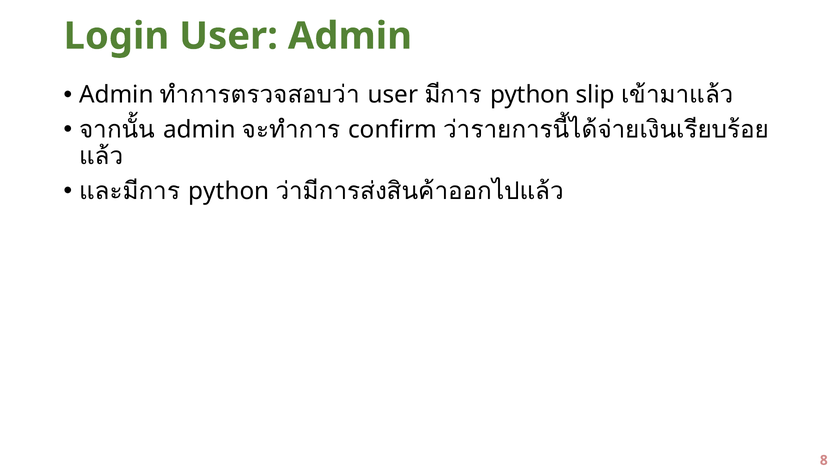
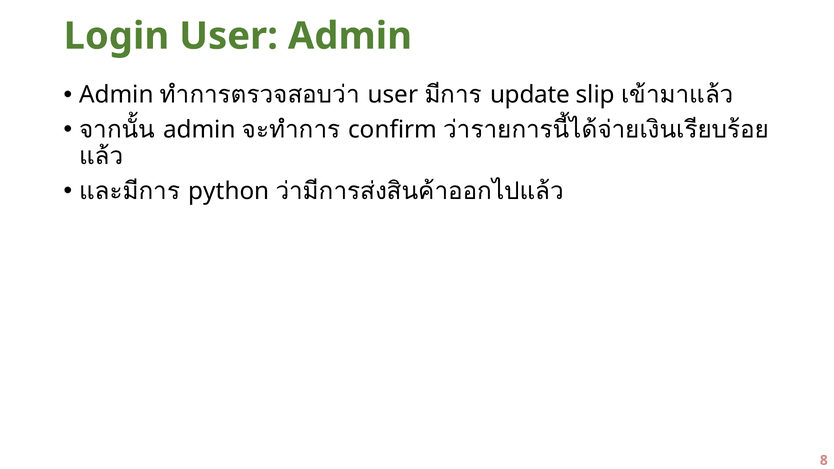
python at (530, 95): python -> update
